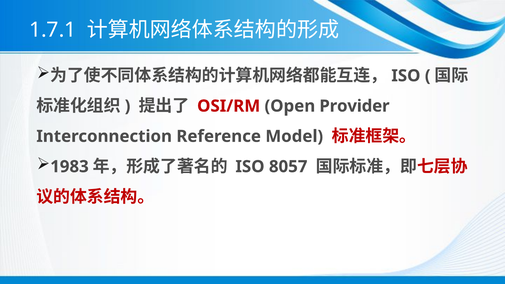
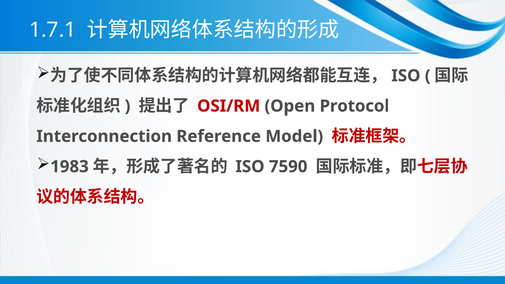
Provider: Provider -> Protocol
8057: 8057 -> 7590
